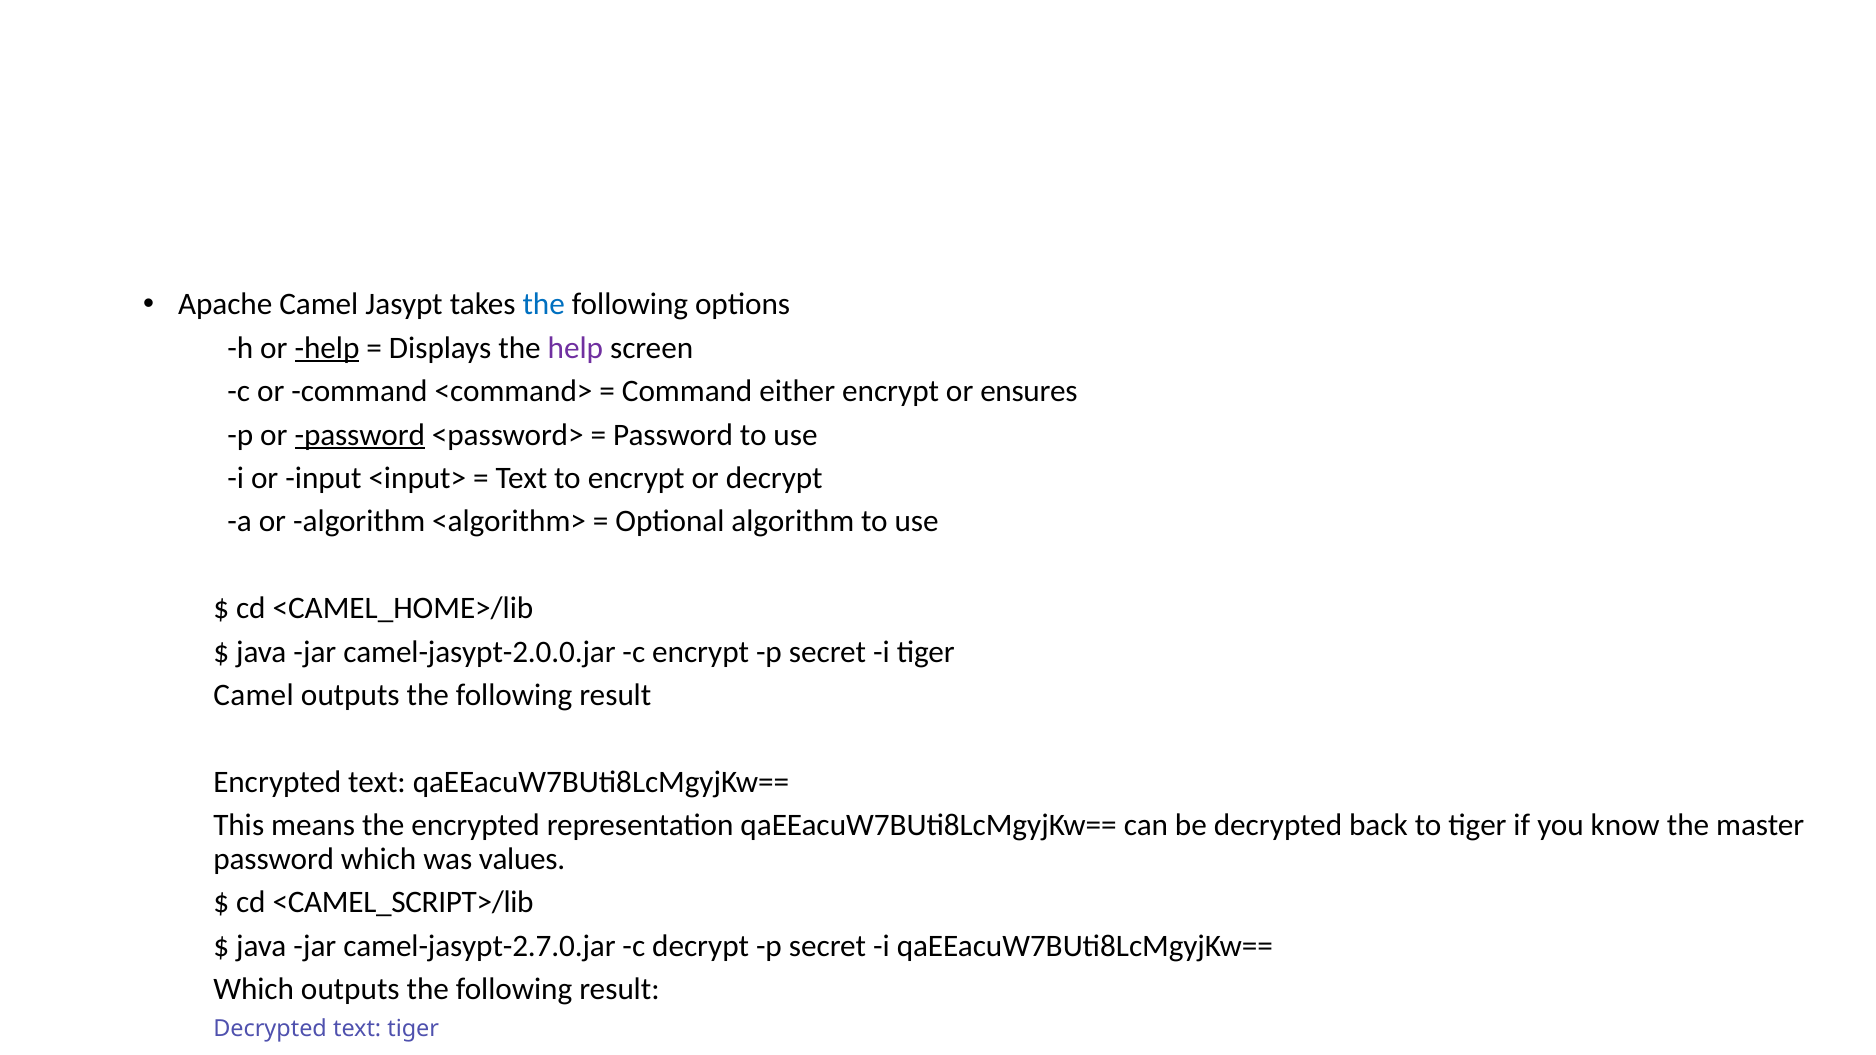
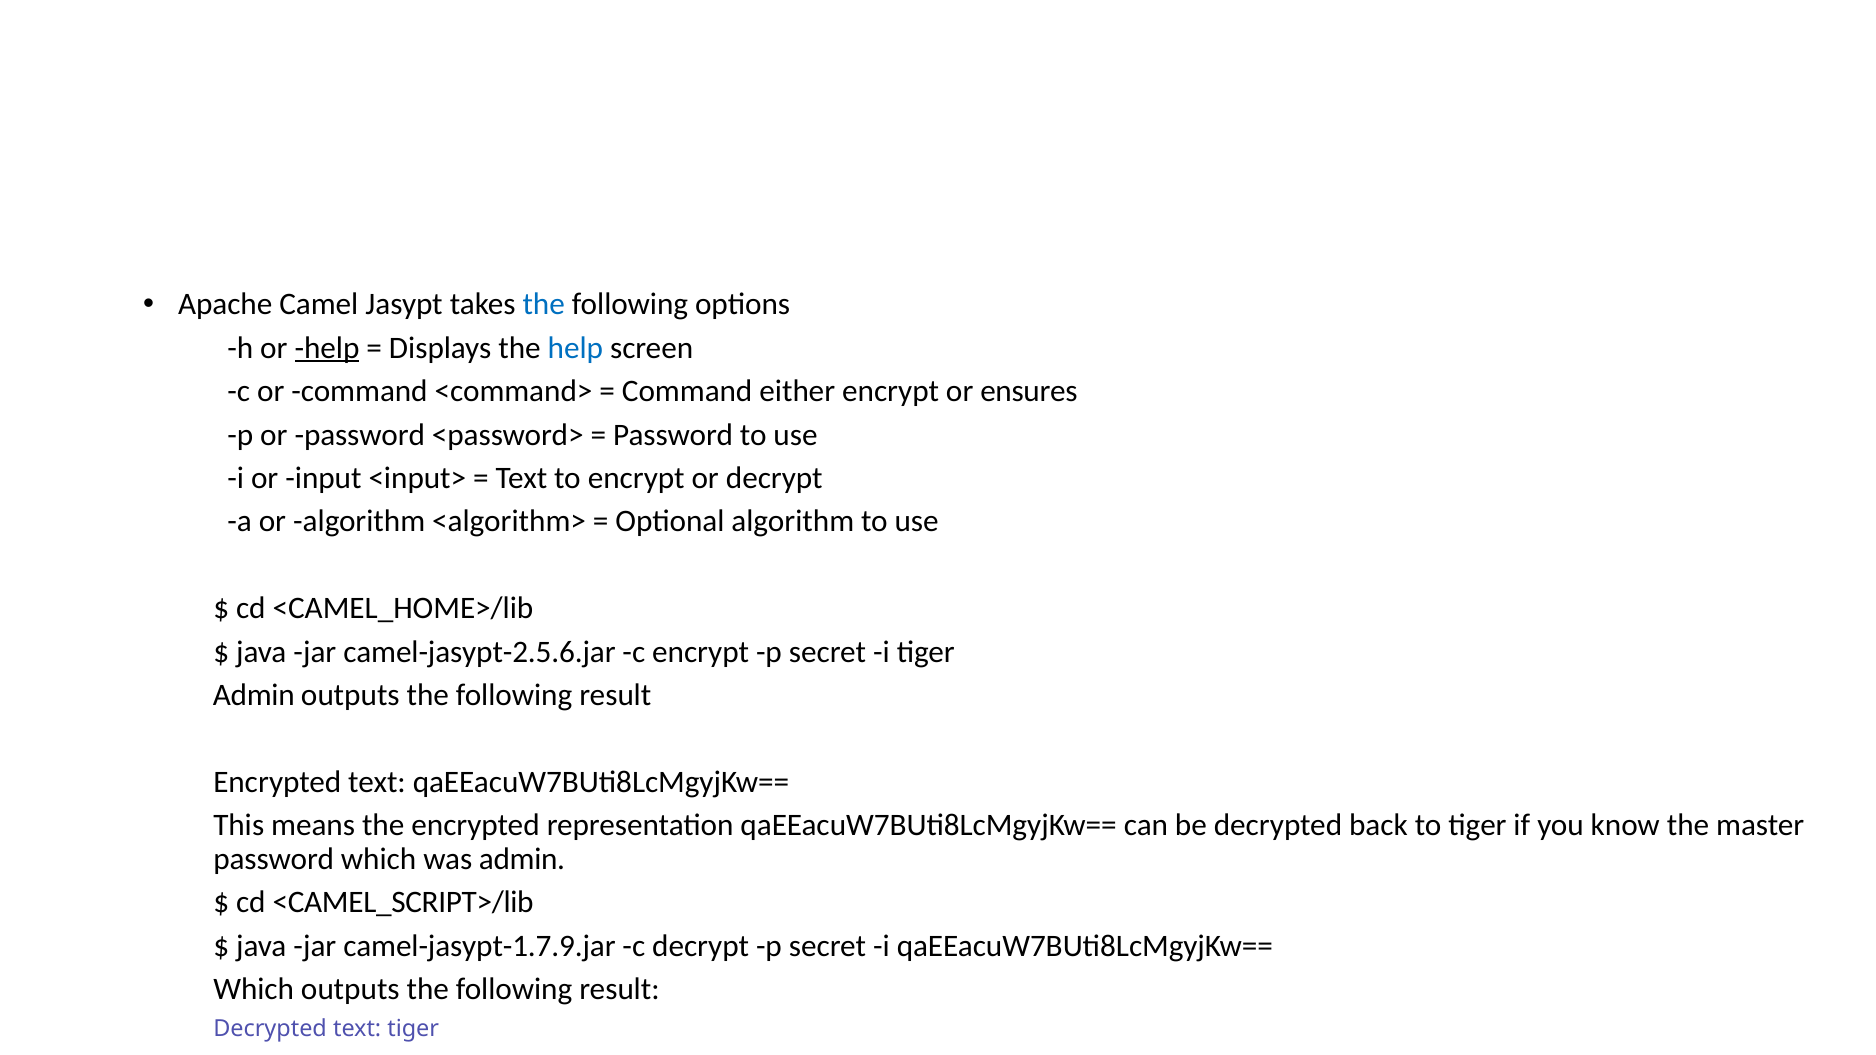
help at (575, 348) colour: purple -> blue
password at (360, 435) underline: present -> none
camel-jasypt-2.0.0.jar: camel-jasypt-2.0.0.jar -> camel-jasypt-2.5.6.jar
Camel at (254, 695): Camel -> Admin
was values: values -> admin
camel-jasypt-2.7.0.jar: camel-jasypt-2.7.0.jar -> camel-jasypt-1.7.9.jar
